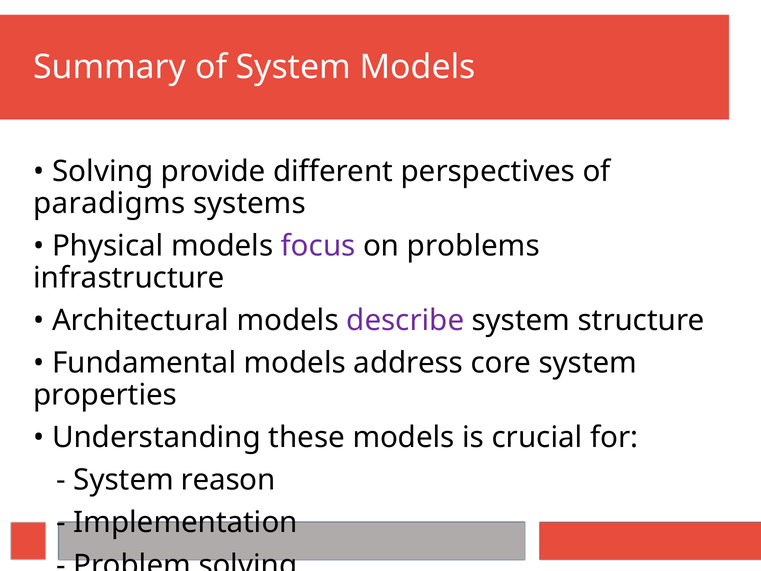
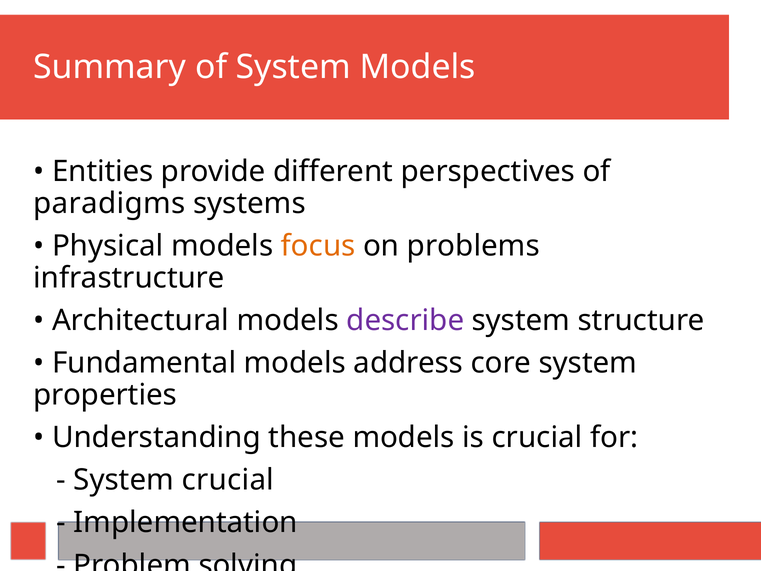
Solving at (103, 171): Solving -> Entities
focus colour: purple -> orange
System reason: reason -> crucial
